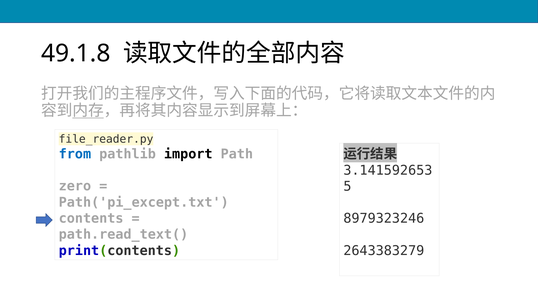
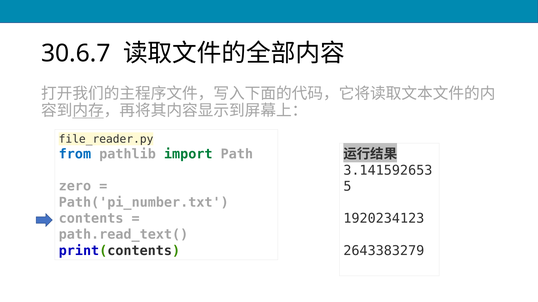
49.1.8: 49.1.8 -> 30.6.7
import colour: black -> green
Path('pi_except.txt: Path('pi_except.txt -> Path('pi_number.txt
8979323246: 8979323246 -> 1920234123
